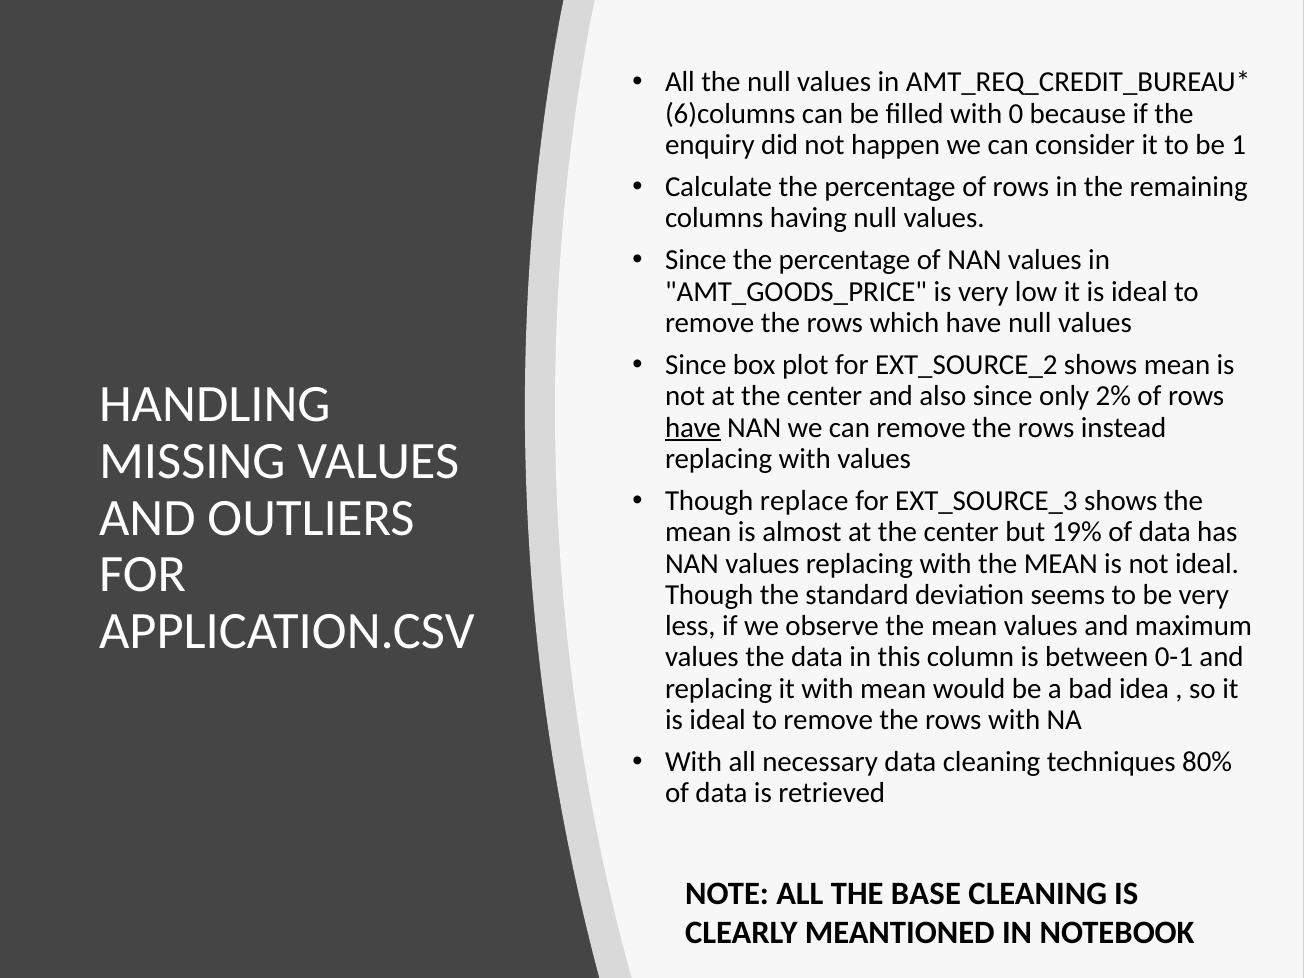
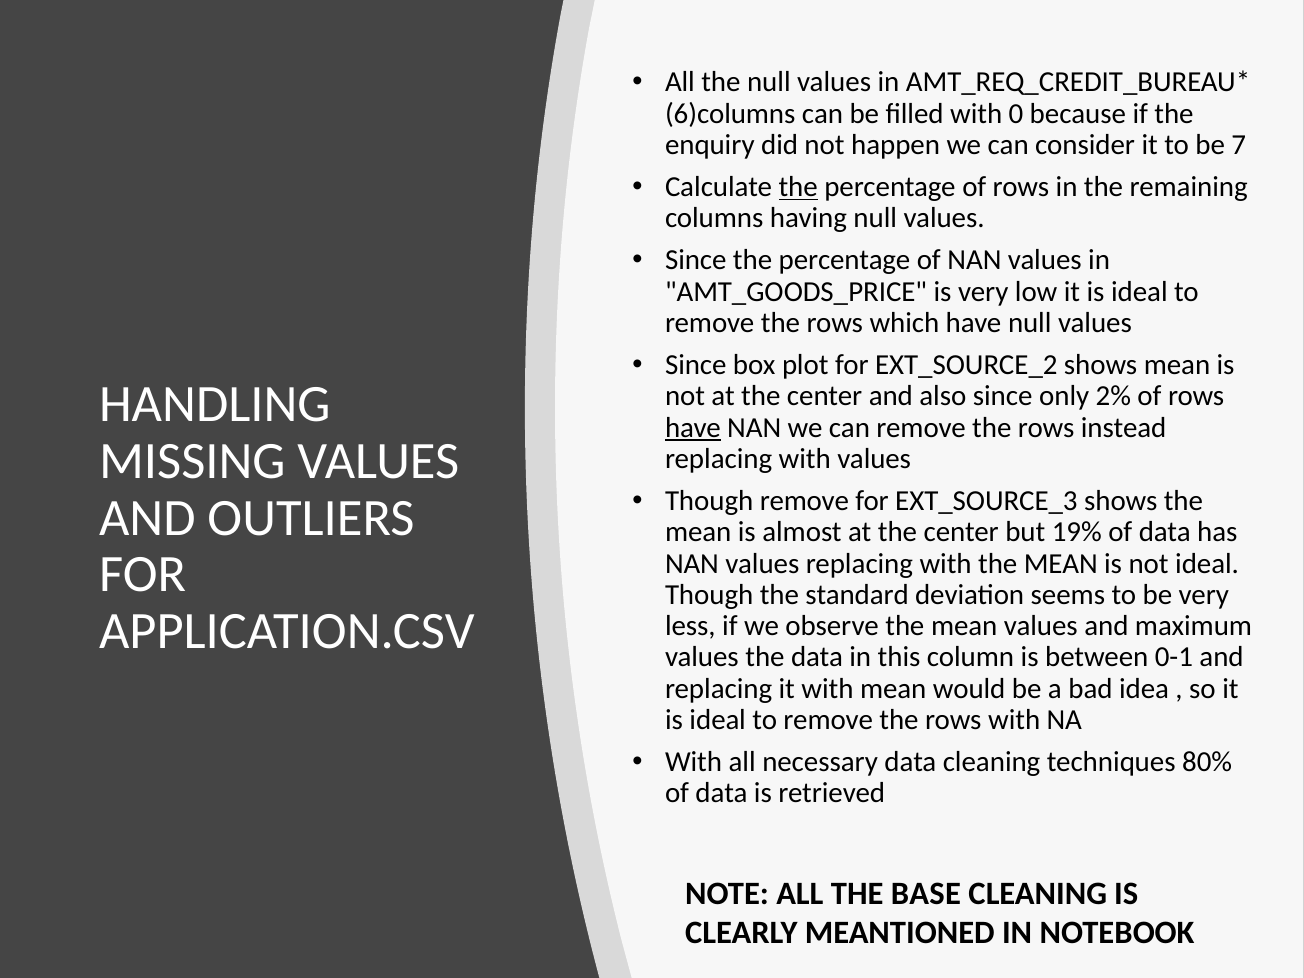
1: 1 -> 7
the at (798, 187) underline: none -> present
Though replace: replace -> remove
